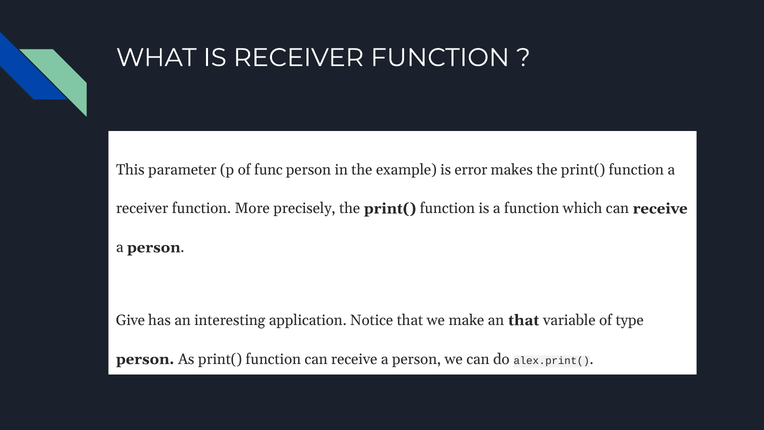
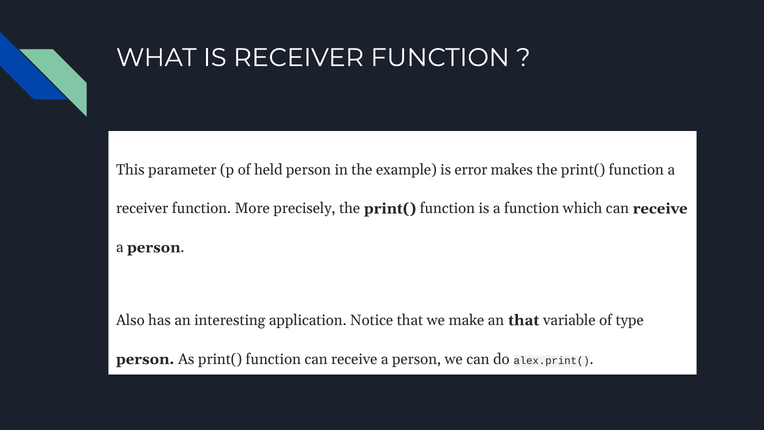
func: func -> held
Give: Give -> Also
